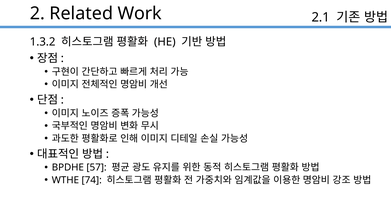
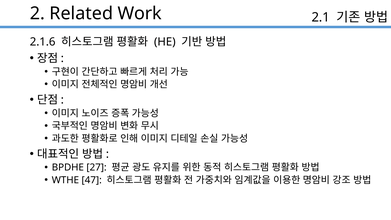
1.3.2: 1.3.2 -> 2.1.6
57: 57 -> 27
74: 74 -> 47
